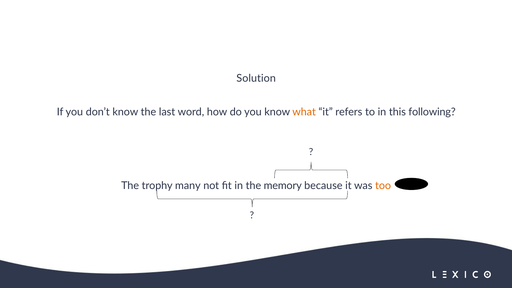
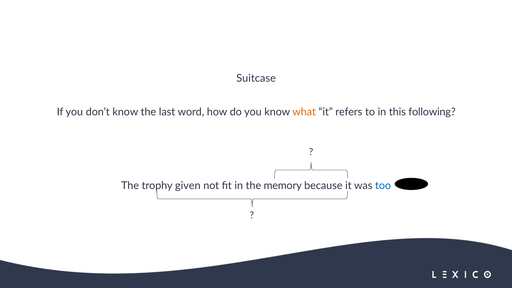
Solution: Solution -> Suitcase
many: many -> given
too colour: orange -> blue
